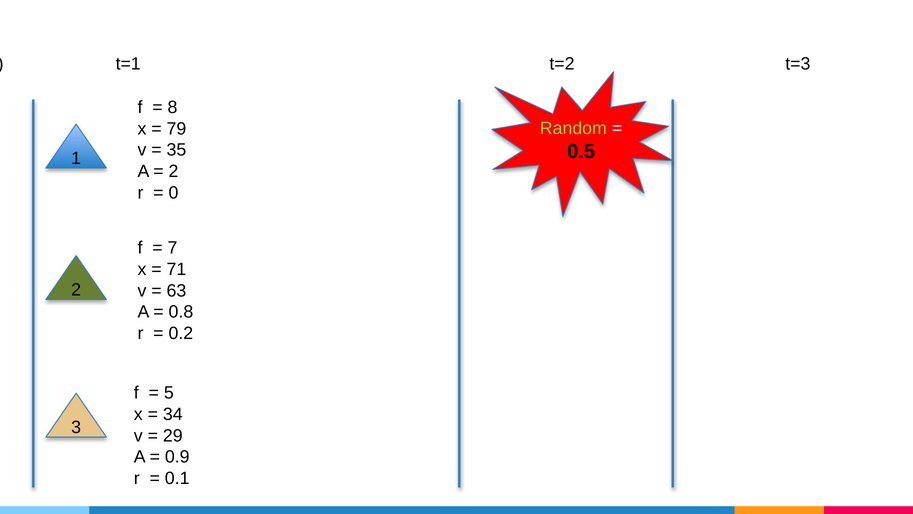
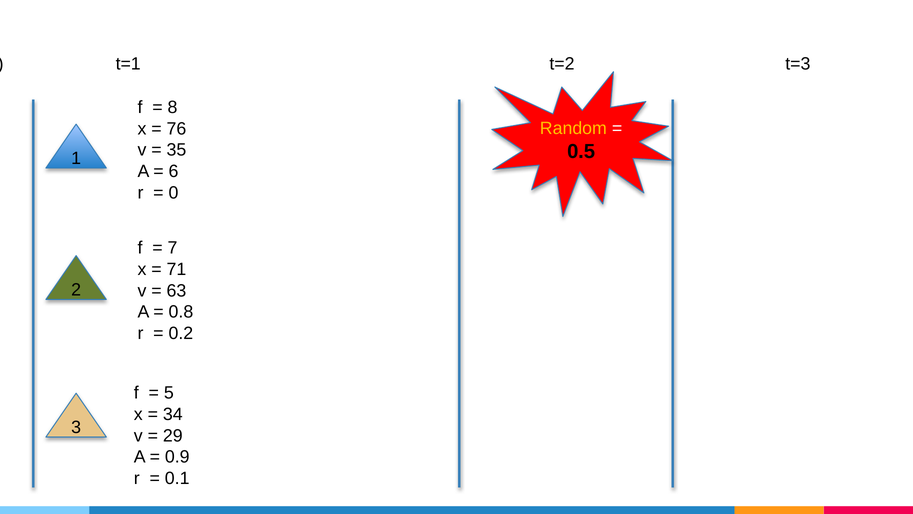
Random at (573, 129) colour: light green -> yellow
79: 79 -> 76
2 at (173, 171): 2 -> 6
